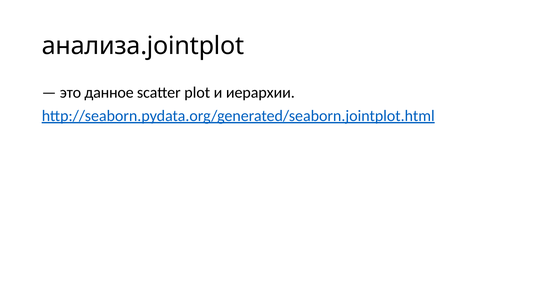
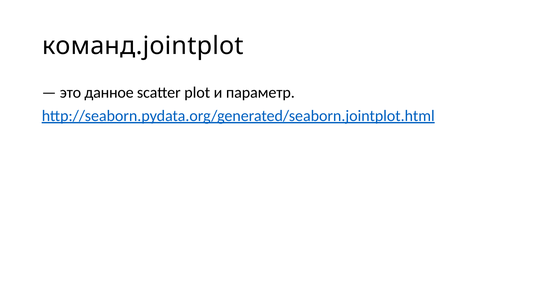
анализа.jointplot: анализа.jointplot -> команд.jointplot
иерархии: иерархии -> параметр
